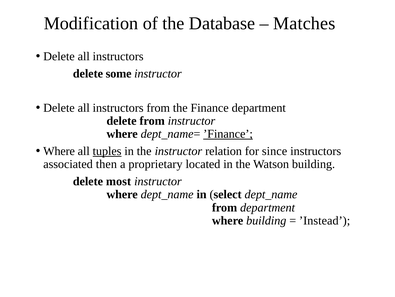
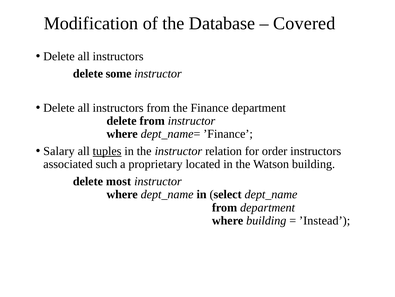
Matches: Matches -> Covered
’Finance underline: present -> none
Where at (59, 151): Where -> Salary
since: since -> order
then: then -> such
